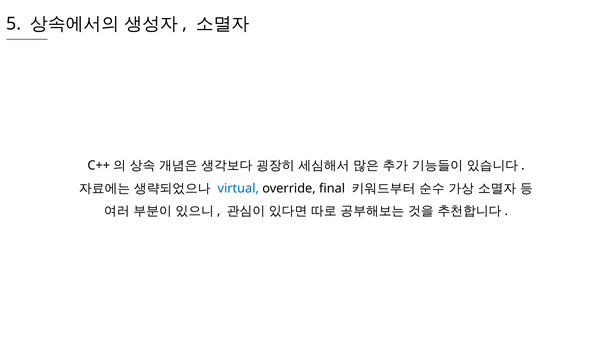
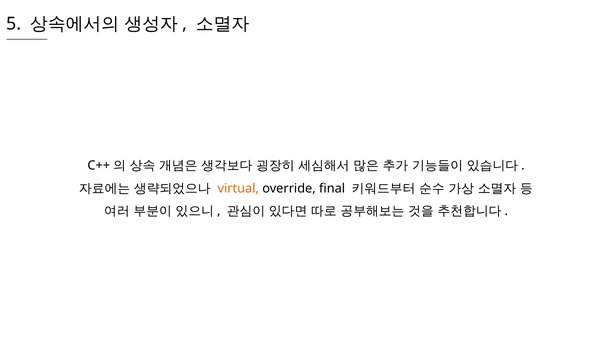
virtual colour: blue -> orange
